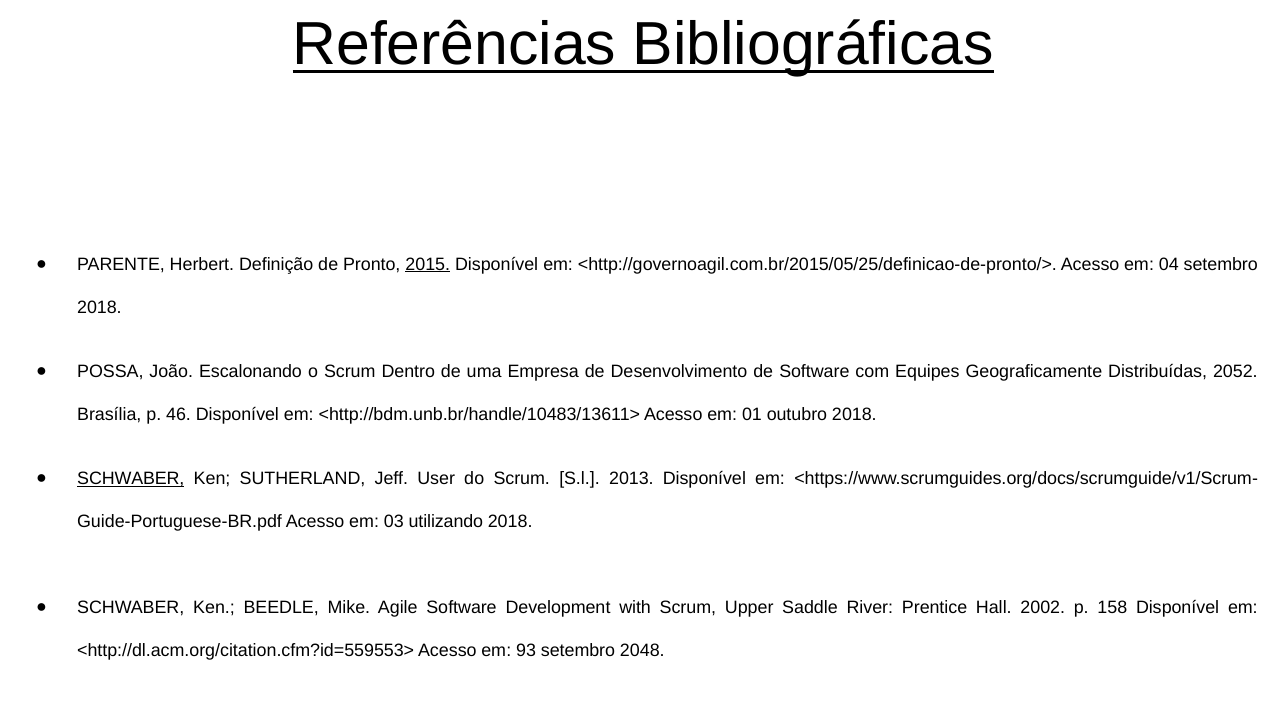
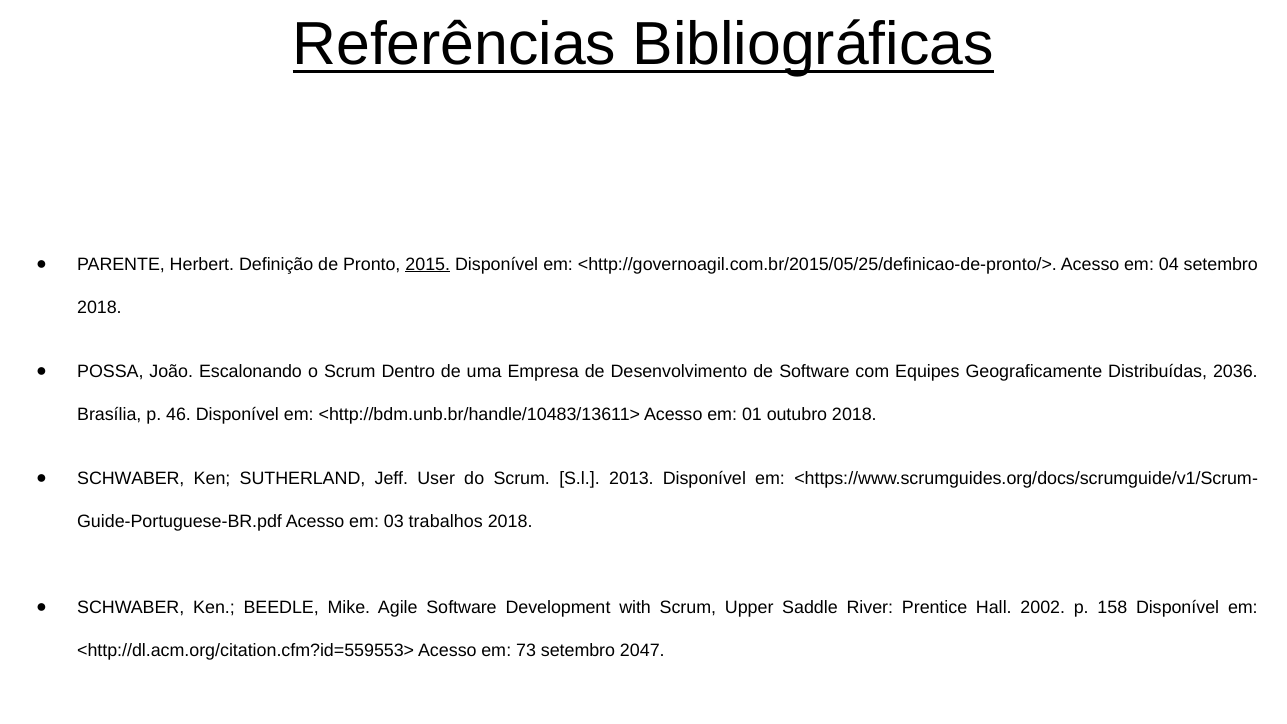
2052: 2052 -> 2036
SCHWABER at (131, 479) underline: present -> none
utilizando: utilizando -> trabalhos
93: 93 -> 73
2048: 2048 -> 2047
